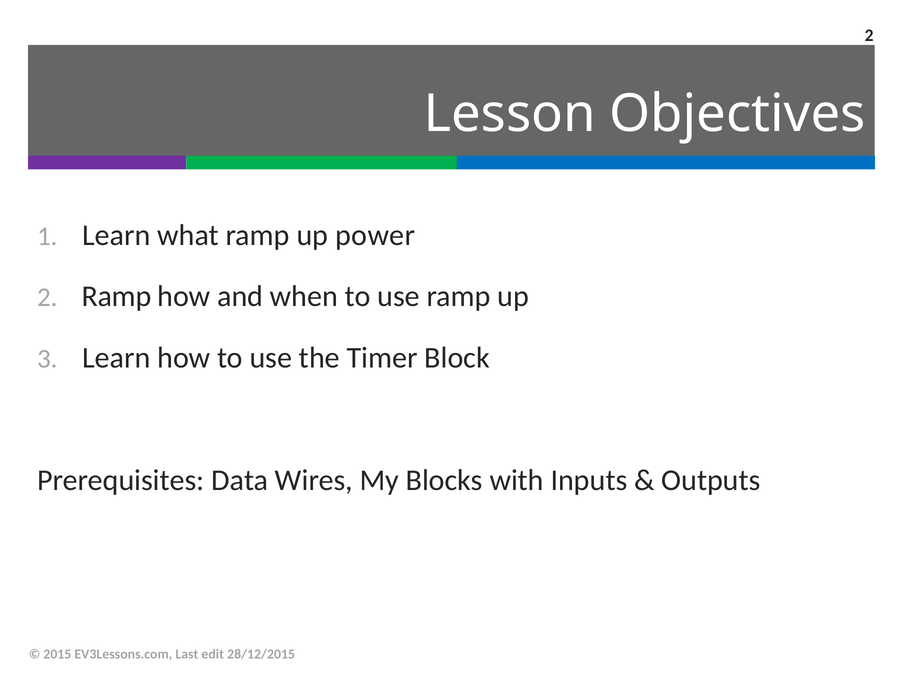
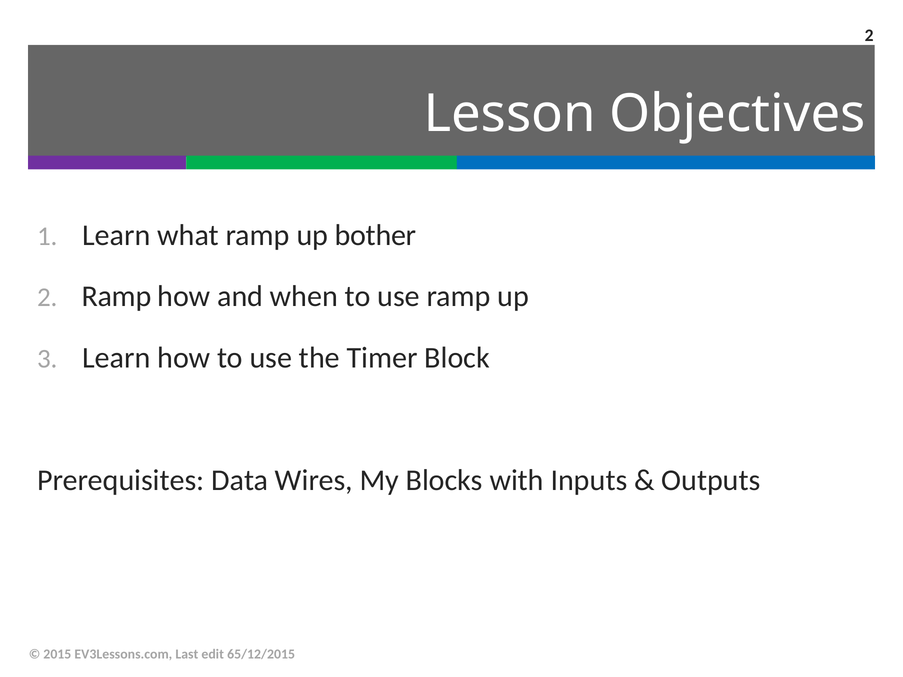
power: power -> bother
28/12/2015: 28/12/2015 -> 65/12/2015
